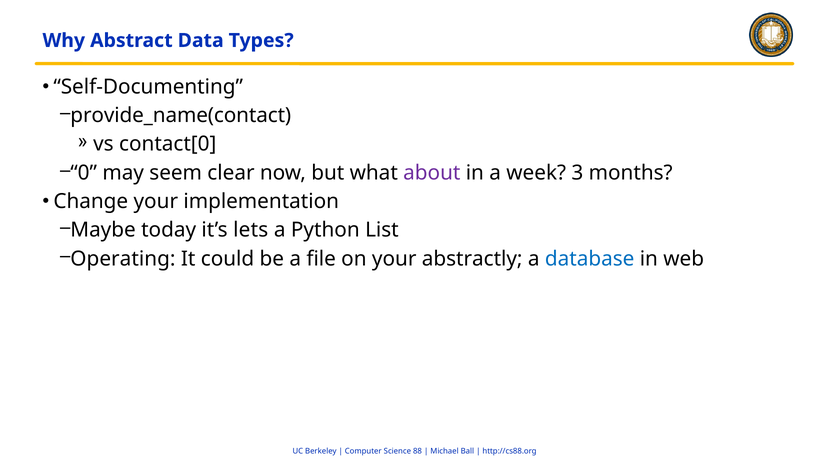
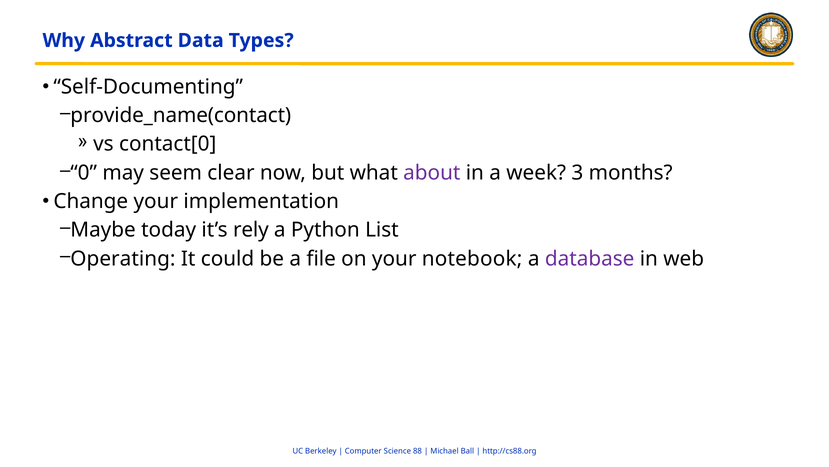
lets: lets -> rely
abstractly: abstractly -> notebook
database colour: blue -> purple
